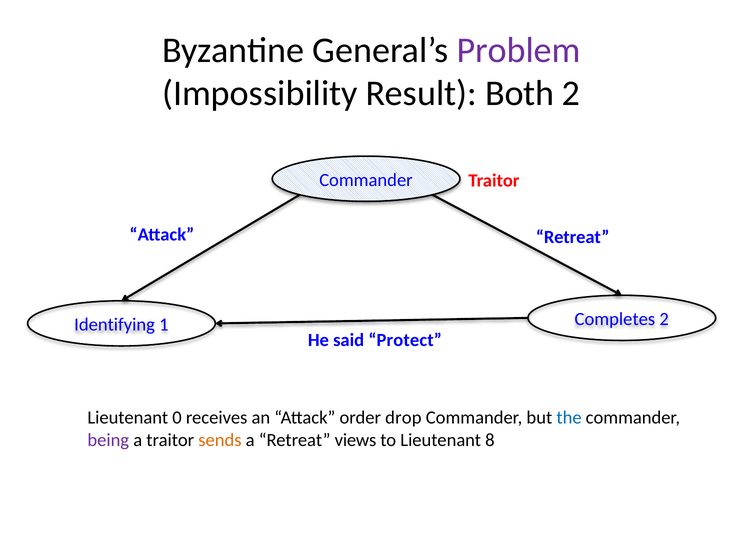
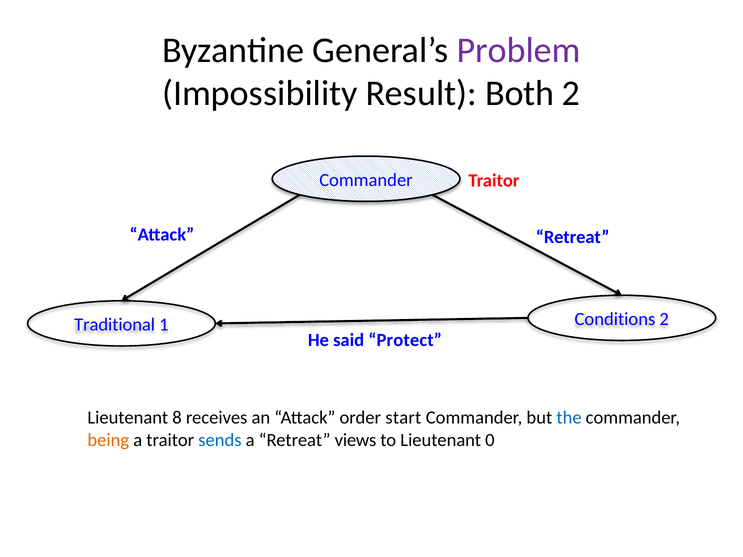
Identifying: Identifying -> Traditional
Completes: Completes -> Conditions
0: 0 -> 8
drop: drop -> start
being colour: purple -> orange
sends colour: orange -> blue
8: 8 -> 0
